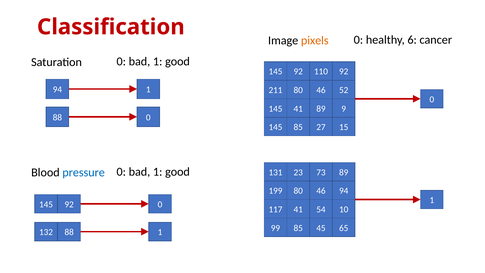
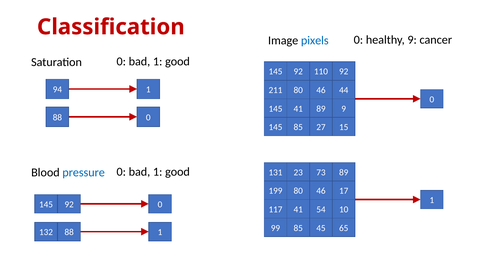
pixels colour: orange -> blue
healthy 6: 6 -> 9
52: 52 -> 44
199 94: 94 -> 17
